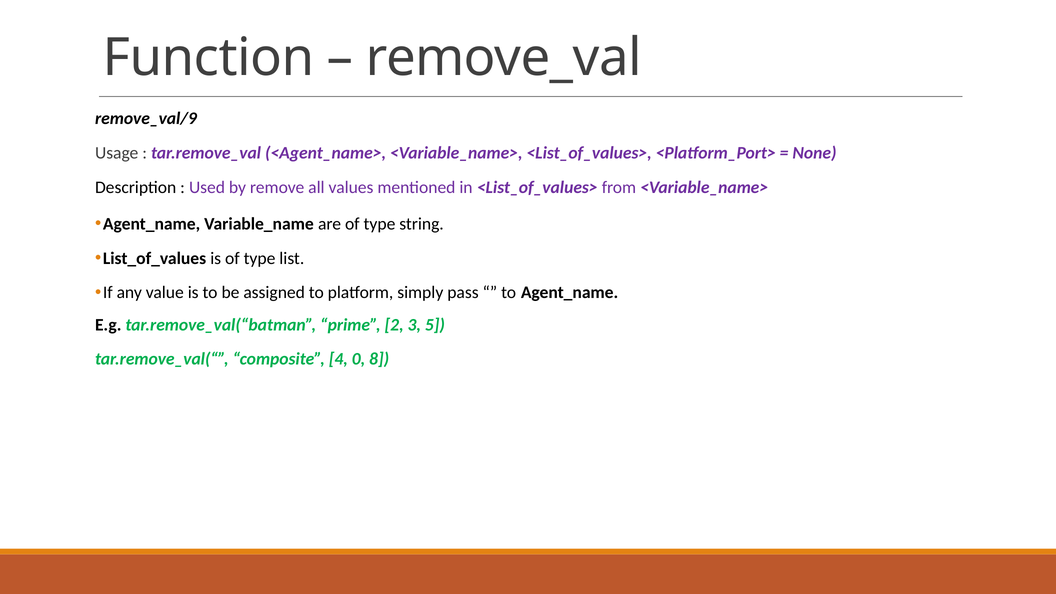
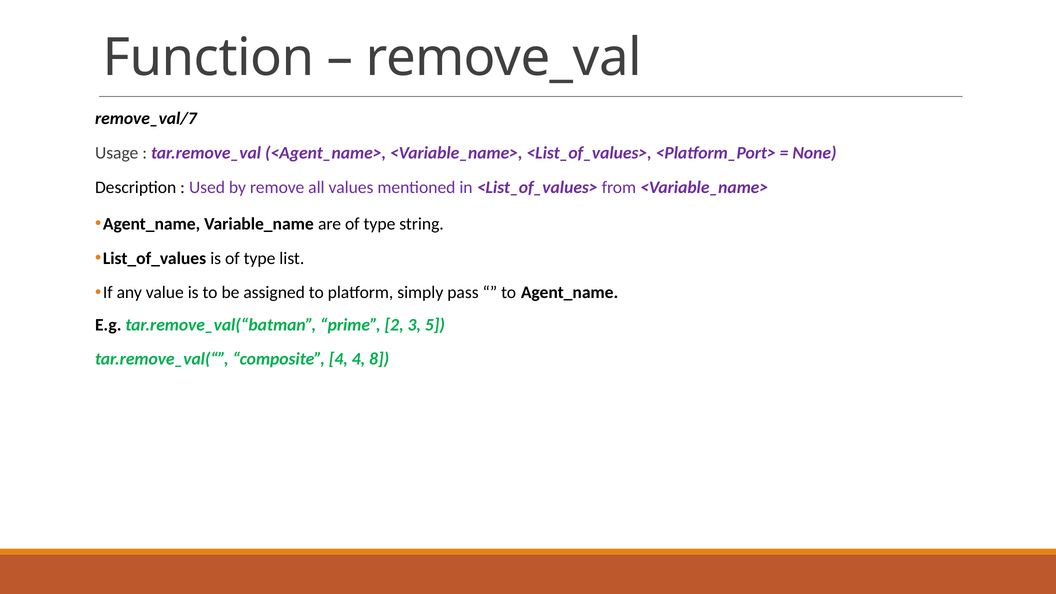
remove_val/9: remove_val/9 -> remove_val/7
4 0: 0 -> 4
